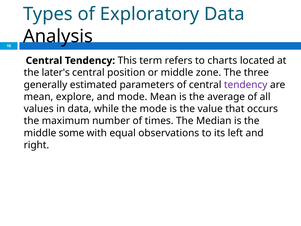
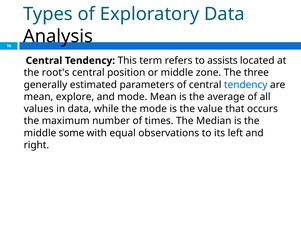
charts: charts -> assists
later's: later's -> root's
tendency at (246, 85) colour: purple -> blue
